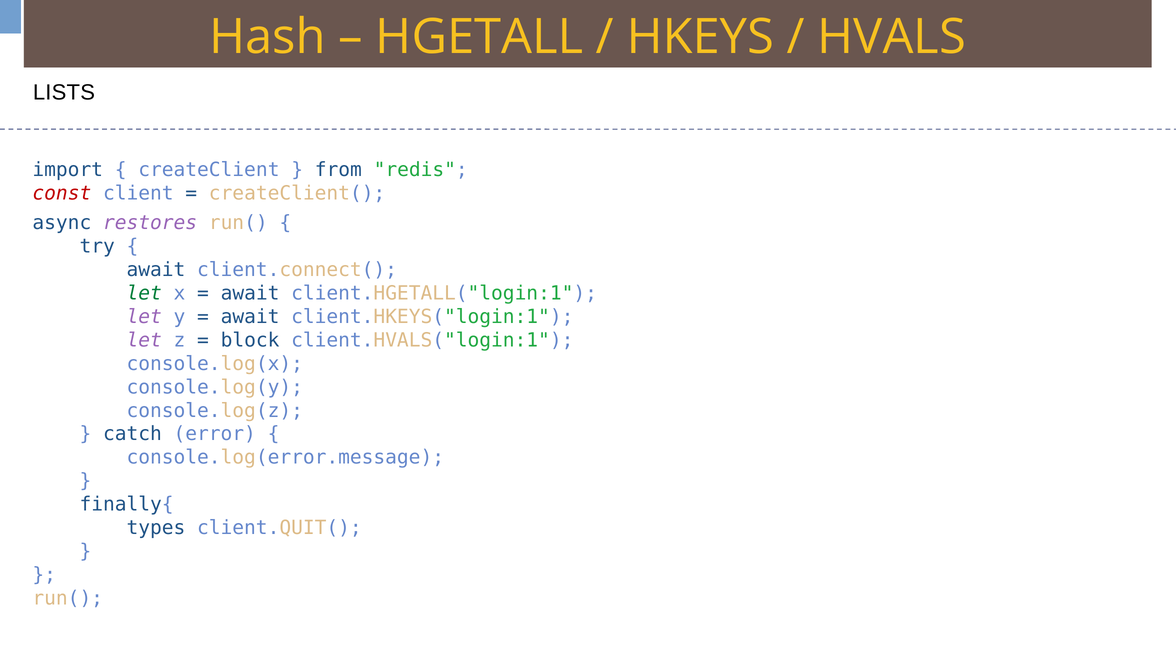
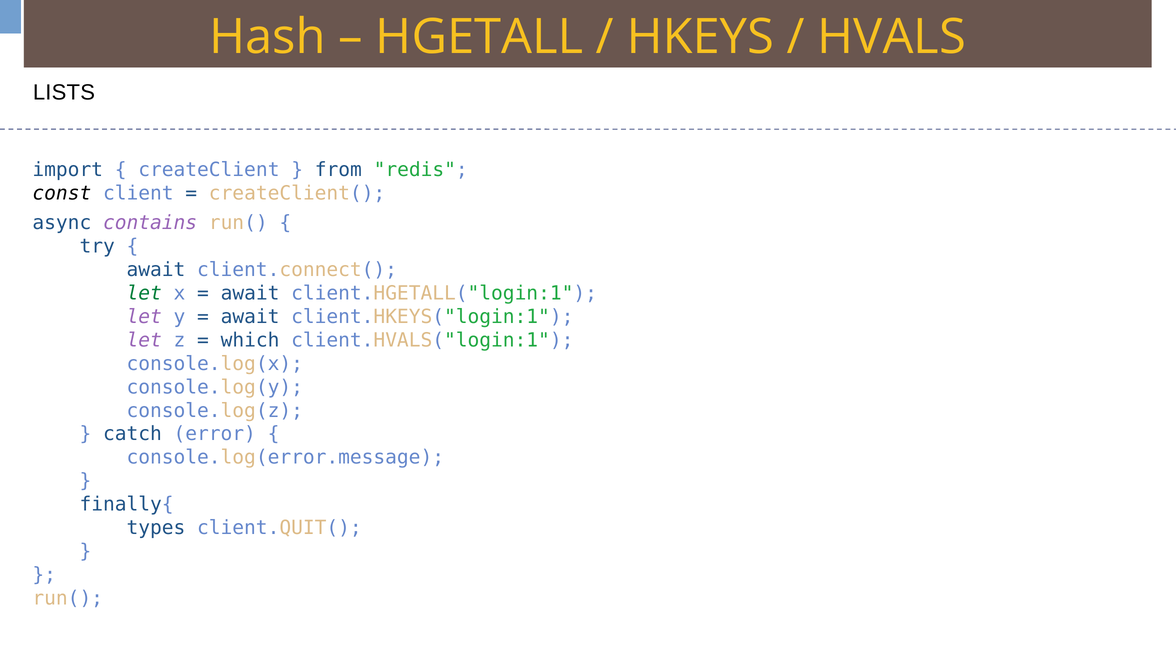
const colour: red -> black
restores: restores -> contains
block: block -> which
